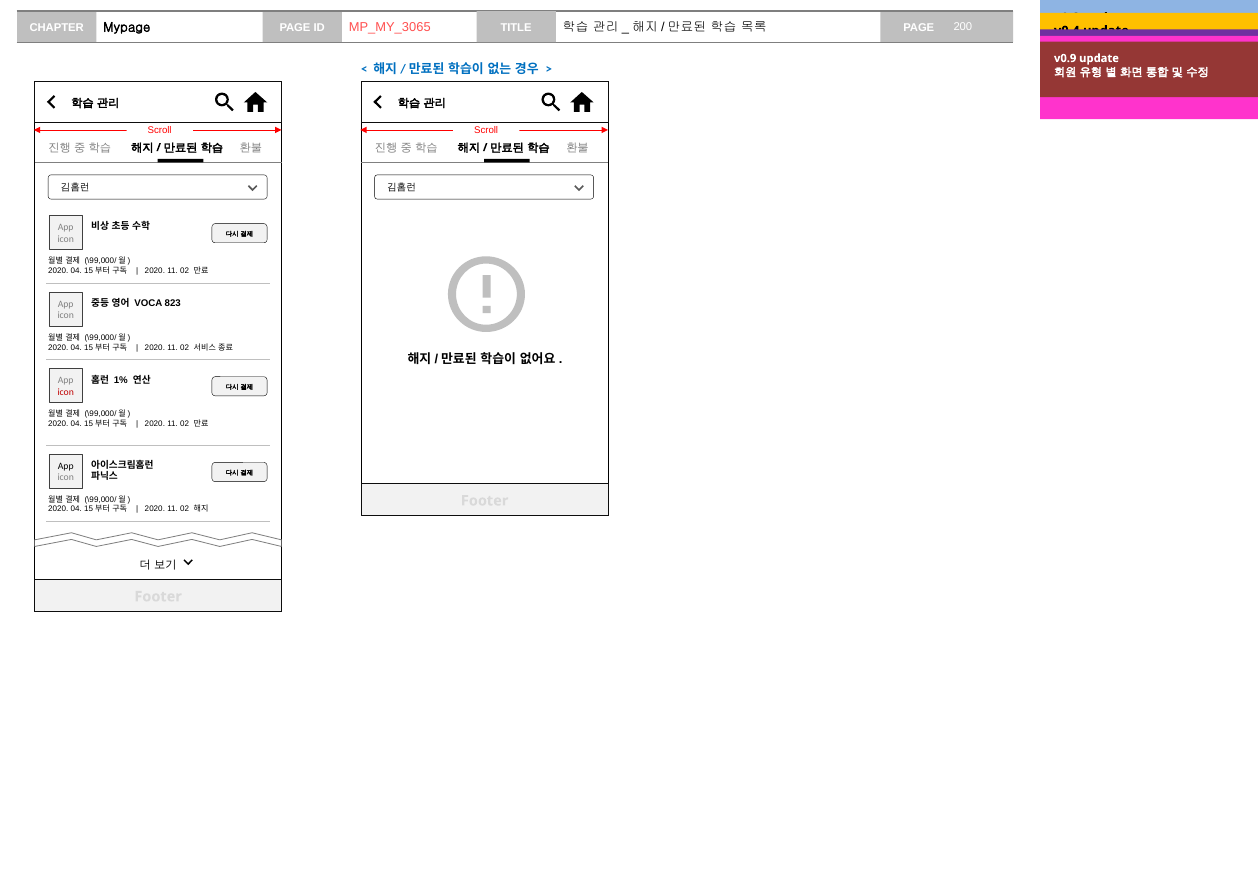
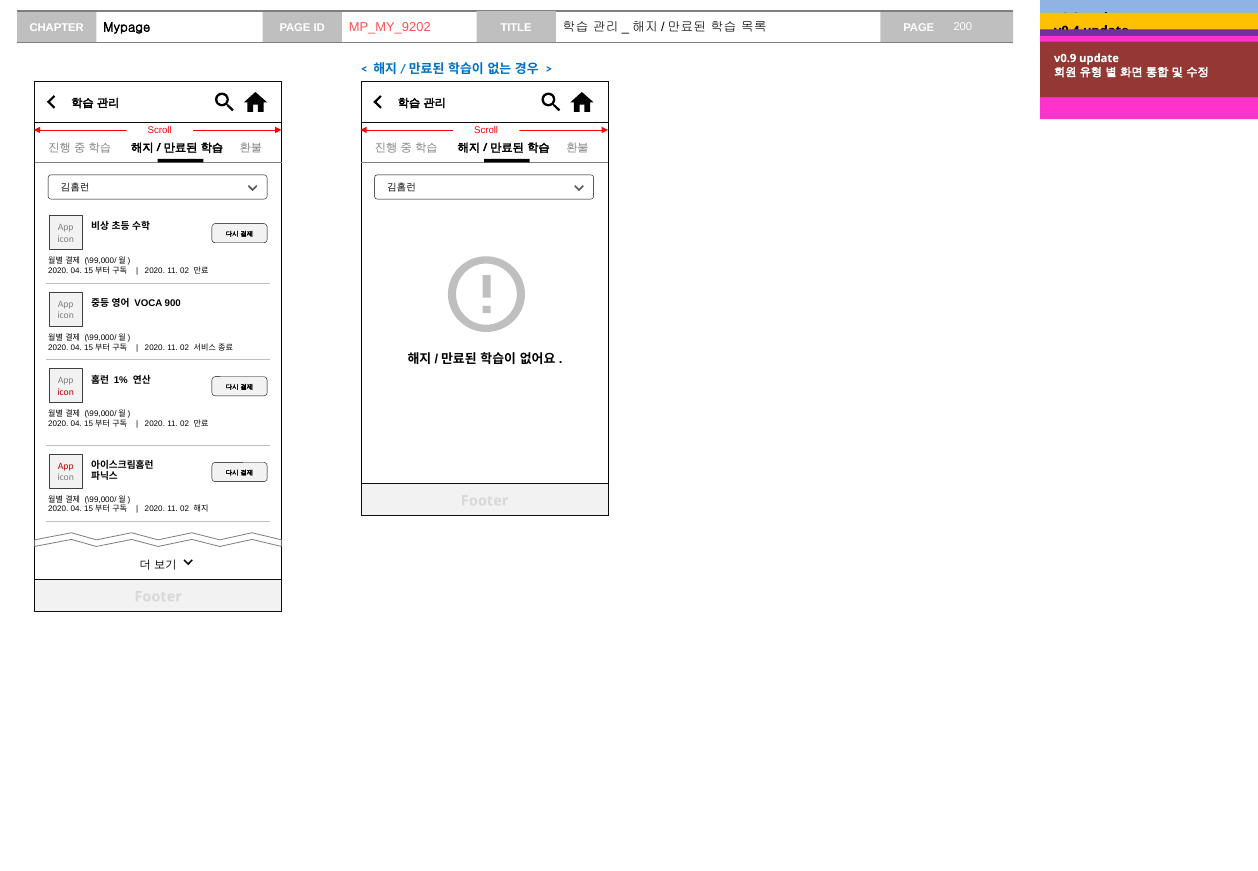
MP_MY_3065: MP_MY_3065 -> MP_MY_9202
823: 823 -> 900
App at (66, 466) colour: black -> red
